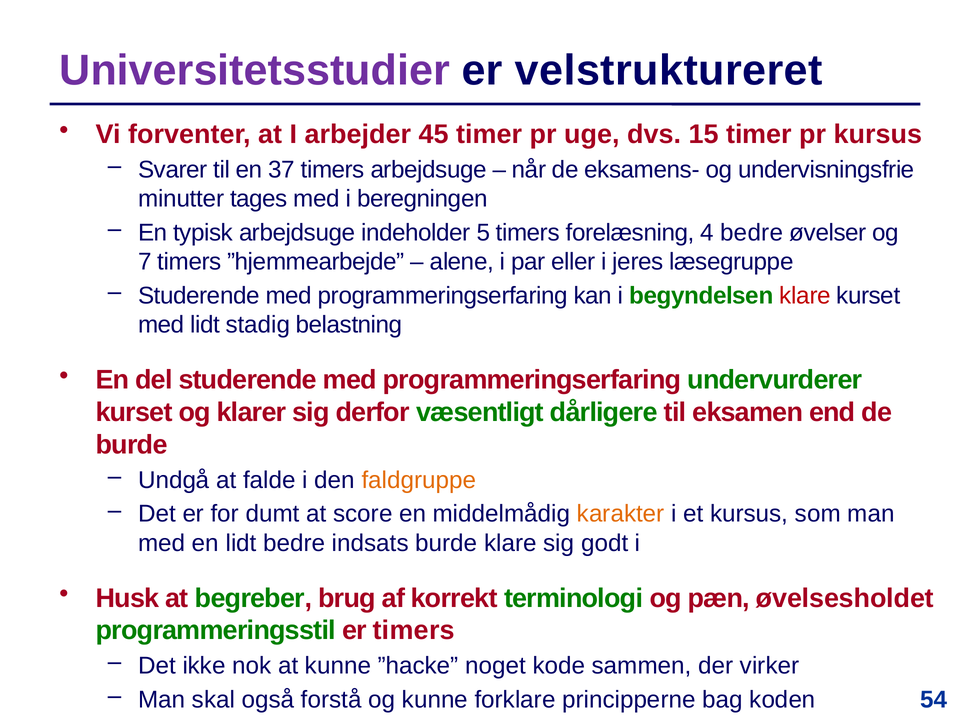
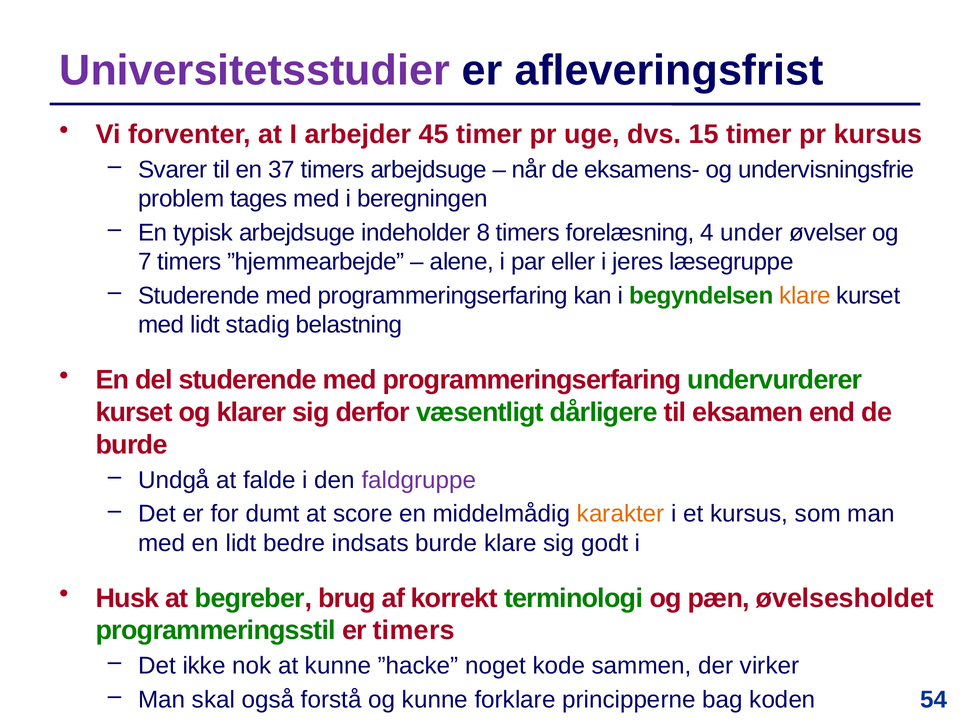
velstruktureret: velstruktureret -> afleveringsfrist
minutter: minutter -> problem
5: 5 -> 8
4 bedre: bedre -> under
klare at (805, 296) colour: red -> orange
faldgruppe colour: orange -> purple
